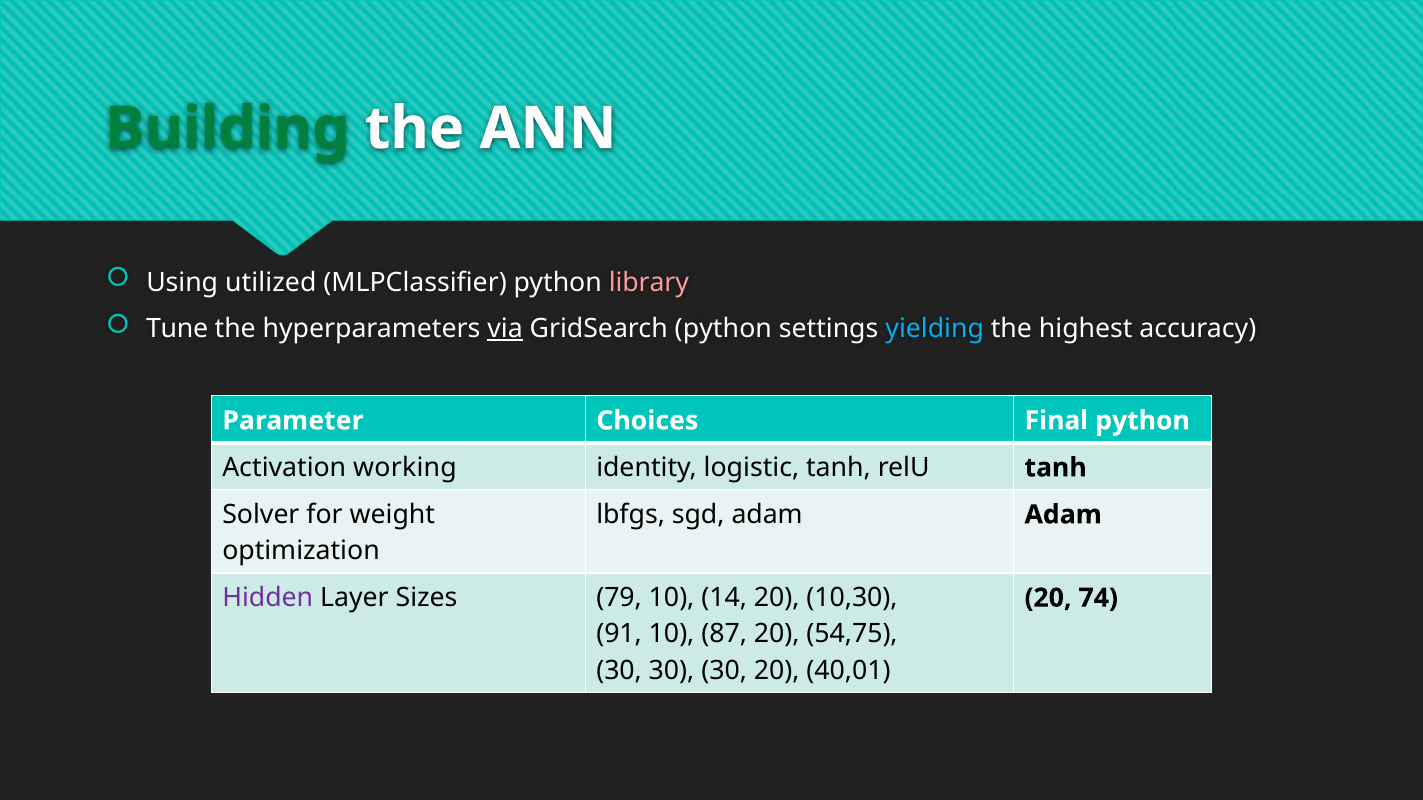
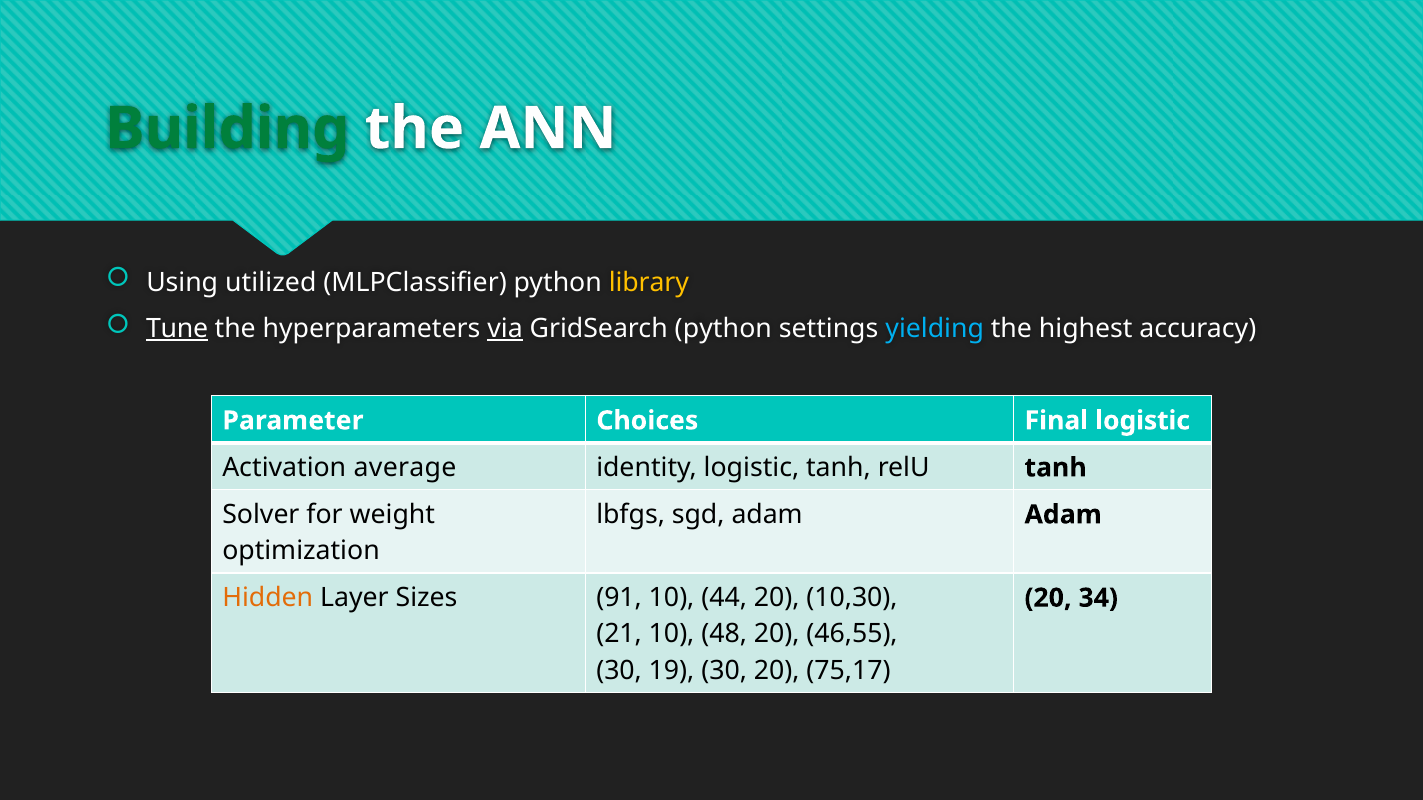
library colour: pink -> yellow
Tune underline: none -> present
Final python: python -> logistic
working: working -> average
Hidden colour: purple -> orange
79: 79 -> 91
14: 14 -> 44
74: 74 -> 34
91: 91 -> 21
87: 87 -> 48
54,75: 54,75 -> 46,55
30 at (672, 671): 30 -> 19
40,01: 40,01 -> 75,17
